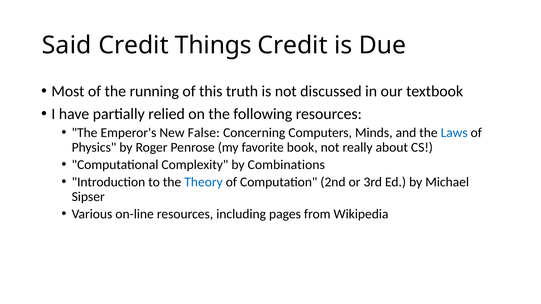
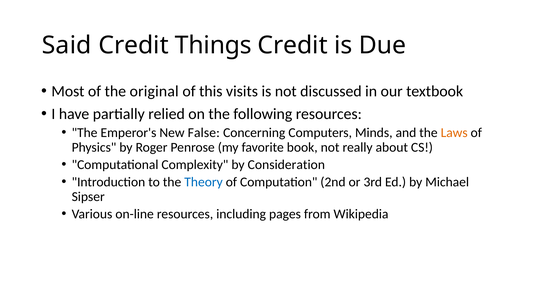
running: running -> original
truth: truth -> visits
Laws colour: blue -> orange
Combinations: Combinations -> Consideration
